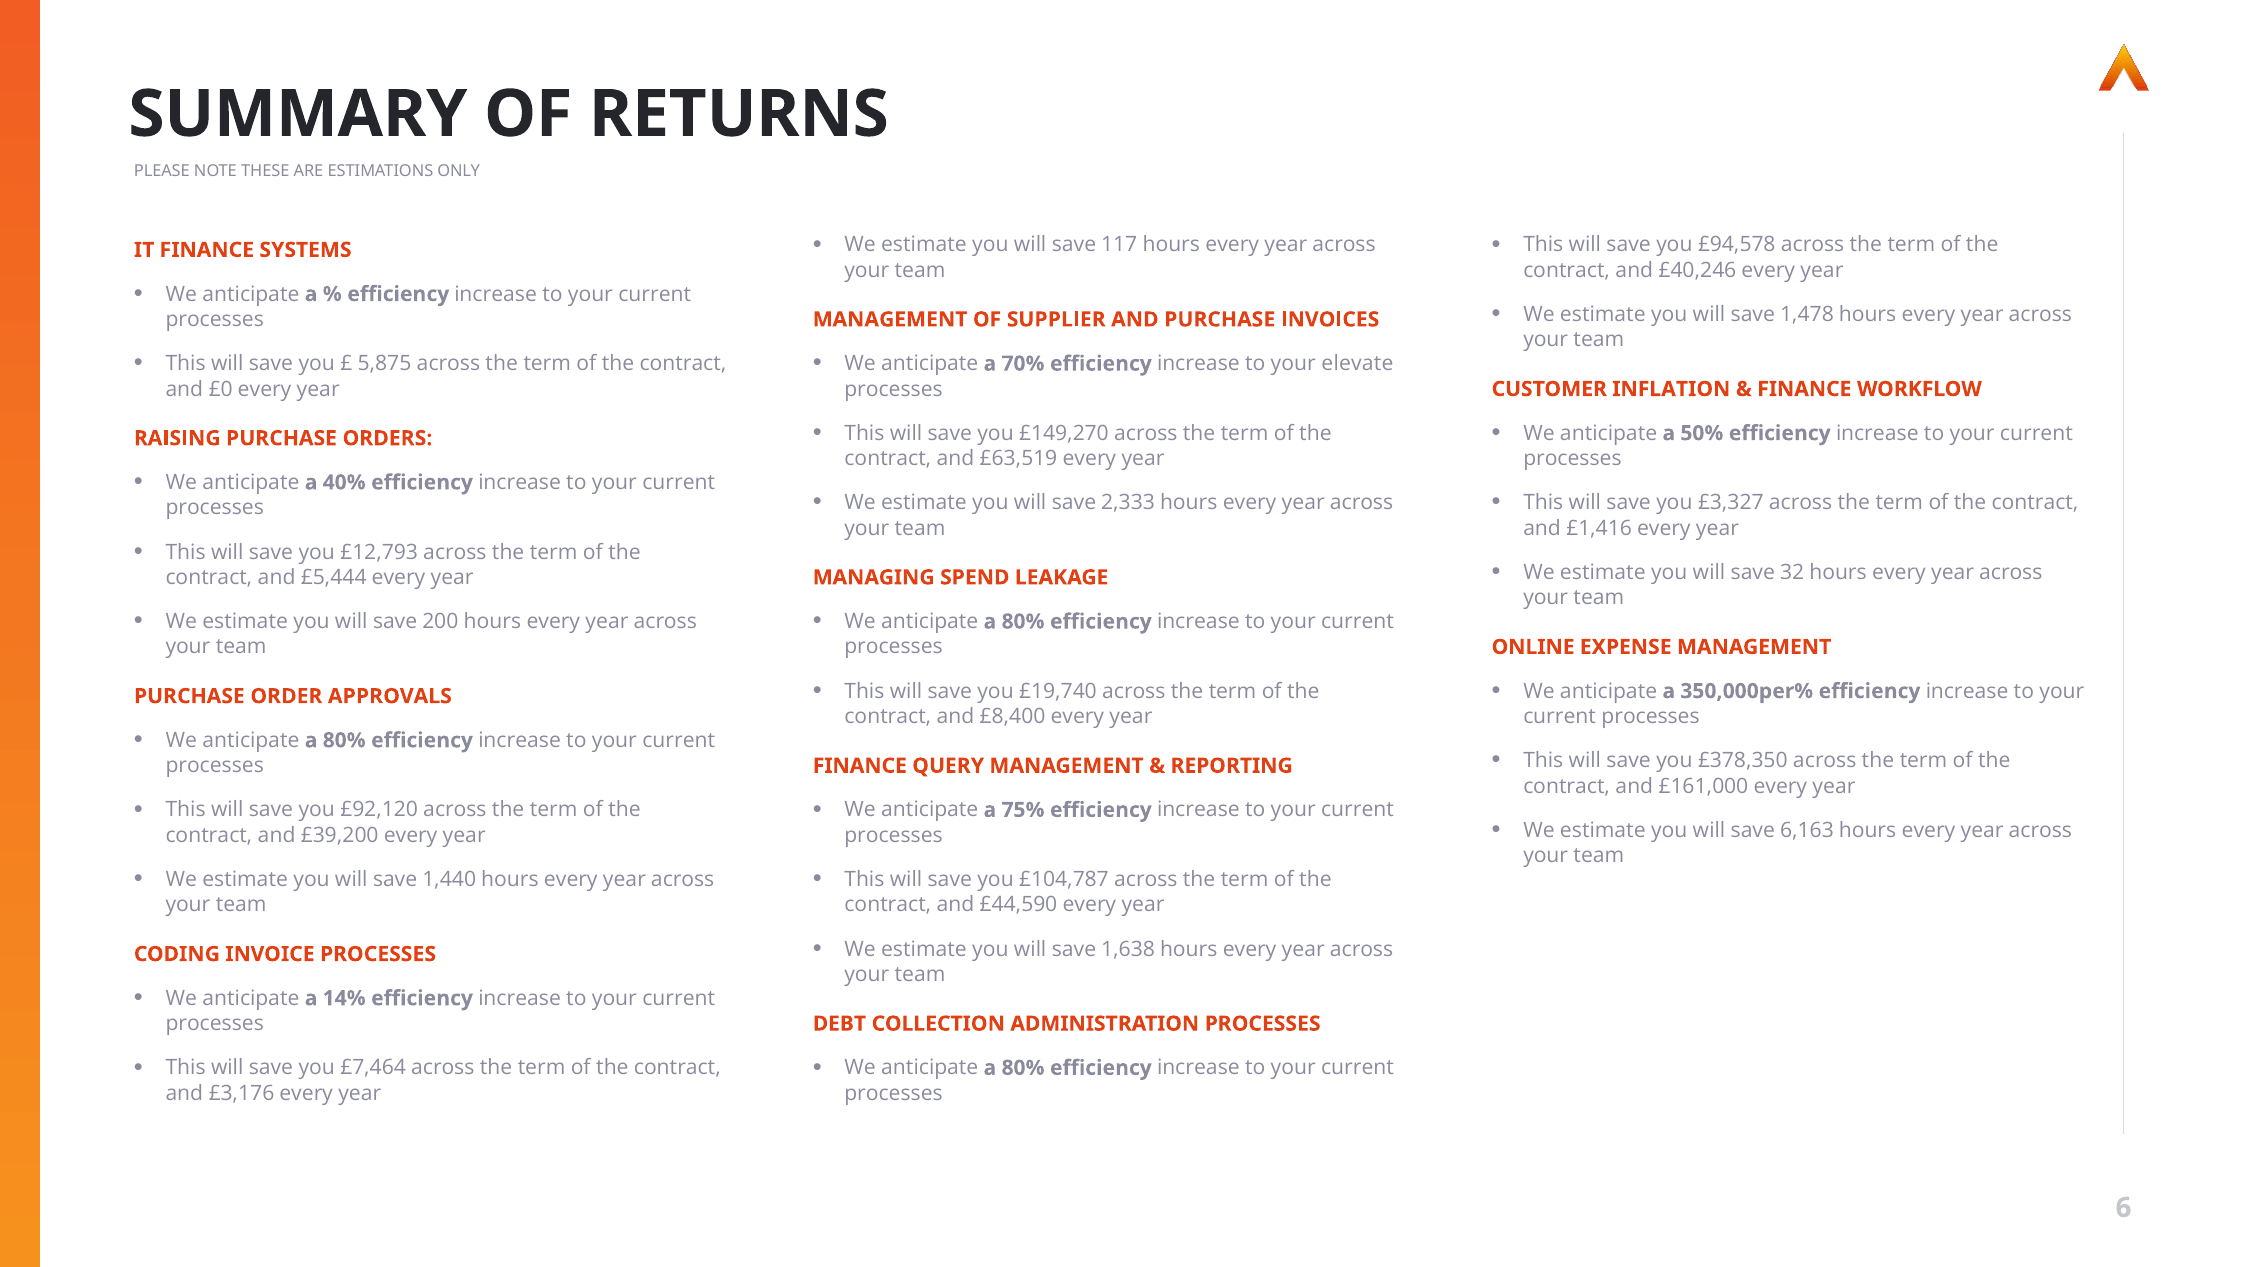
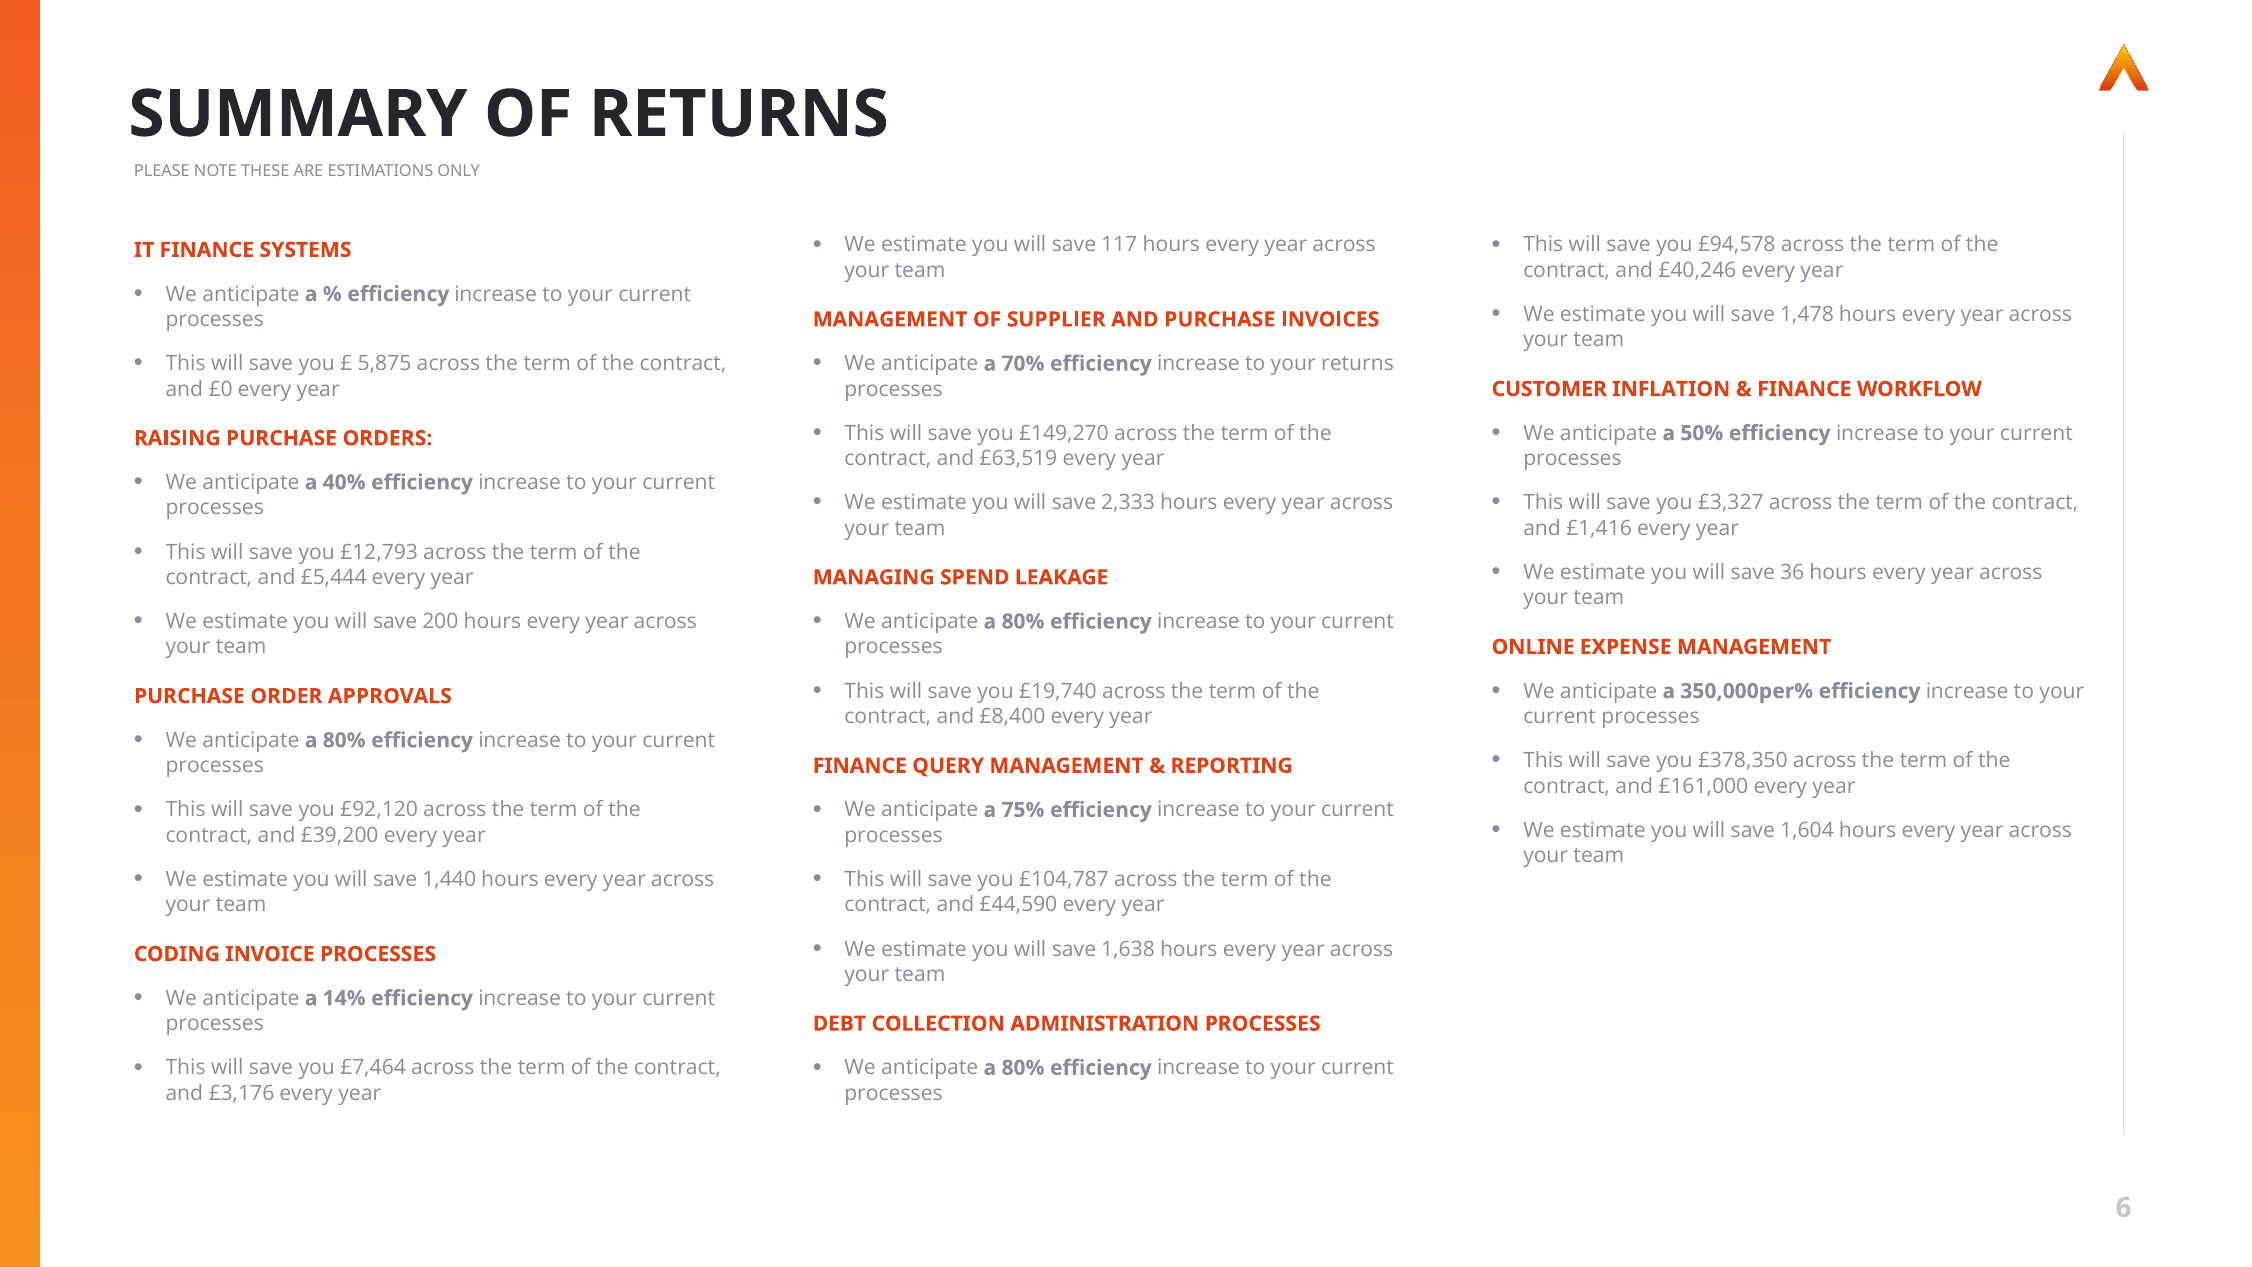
your elevate: elevate -> returns
32: 32 -> 36
6,163: 6,163 -> 1,604
